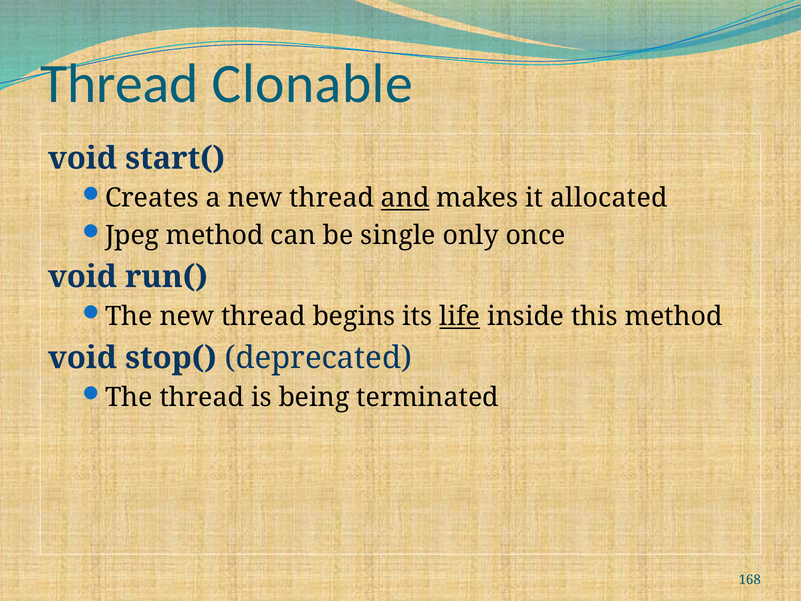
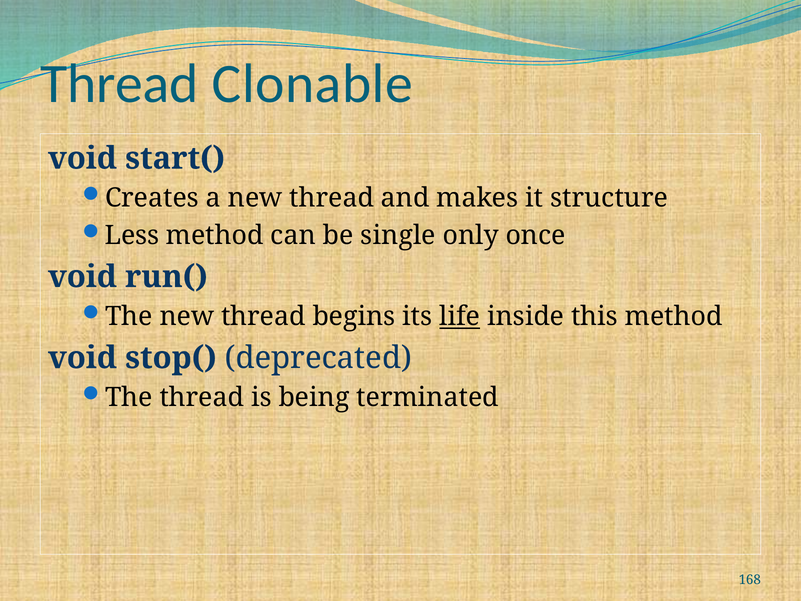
and underline: present -> none
allocated: allocated -> structure
Jpeg: Jpeg -> Less
